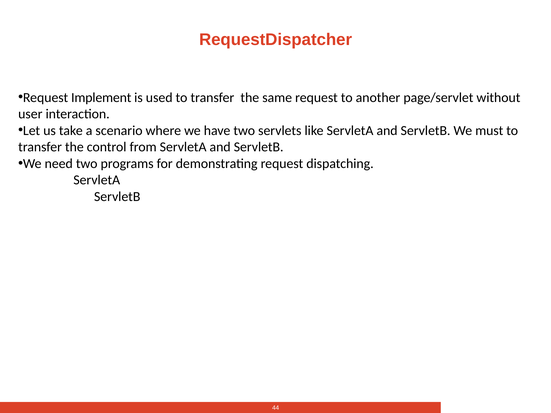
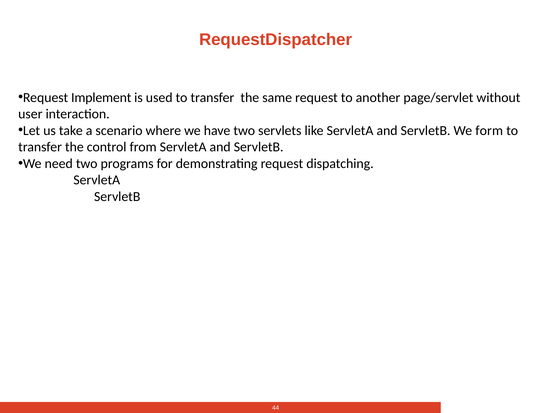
must: must -> form
